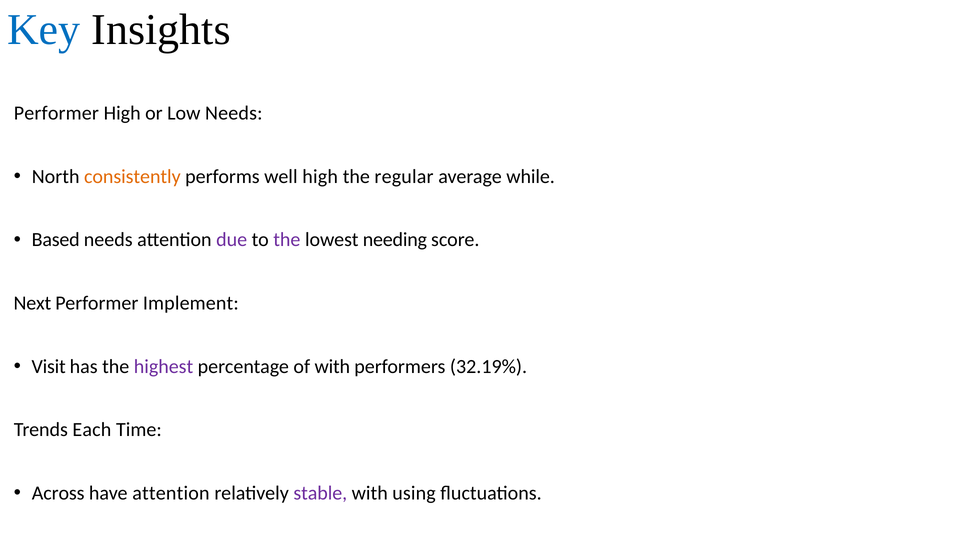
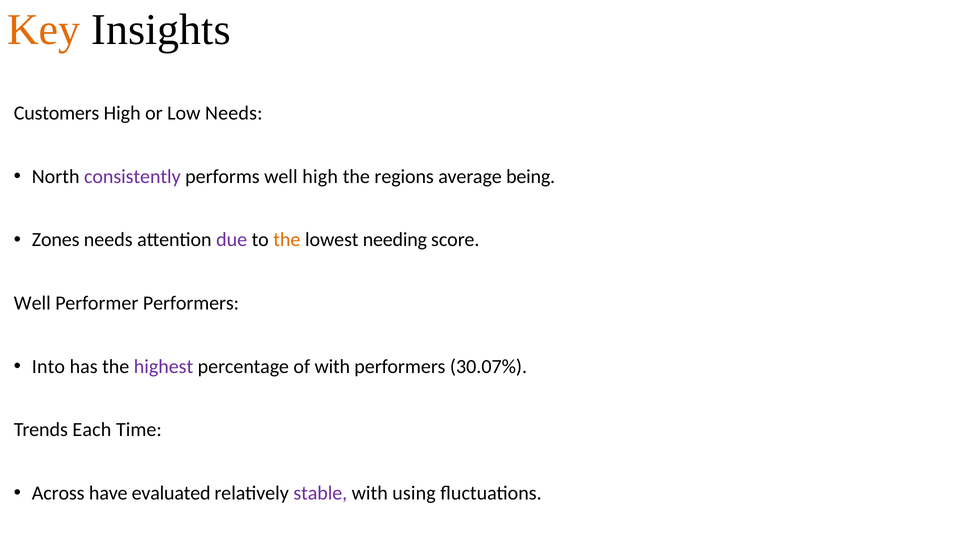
Key colour: blue -> orange
Performer at (56, 113): Performer -> Customers
consistently colour: orange -> purple
regular: regular -> regions
while: while -> being
Based: Based -> Zones
the at (287, 240) colour: purple -> orange
Next at (32, 303): Next -> Well
Performer Implement: Implement -> Performers
Visit: Visit -> Into
32.19%: 32.19% -> 30.07%
have attention: attention -> evaluated
